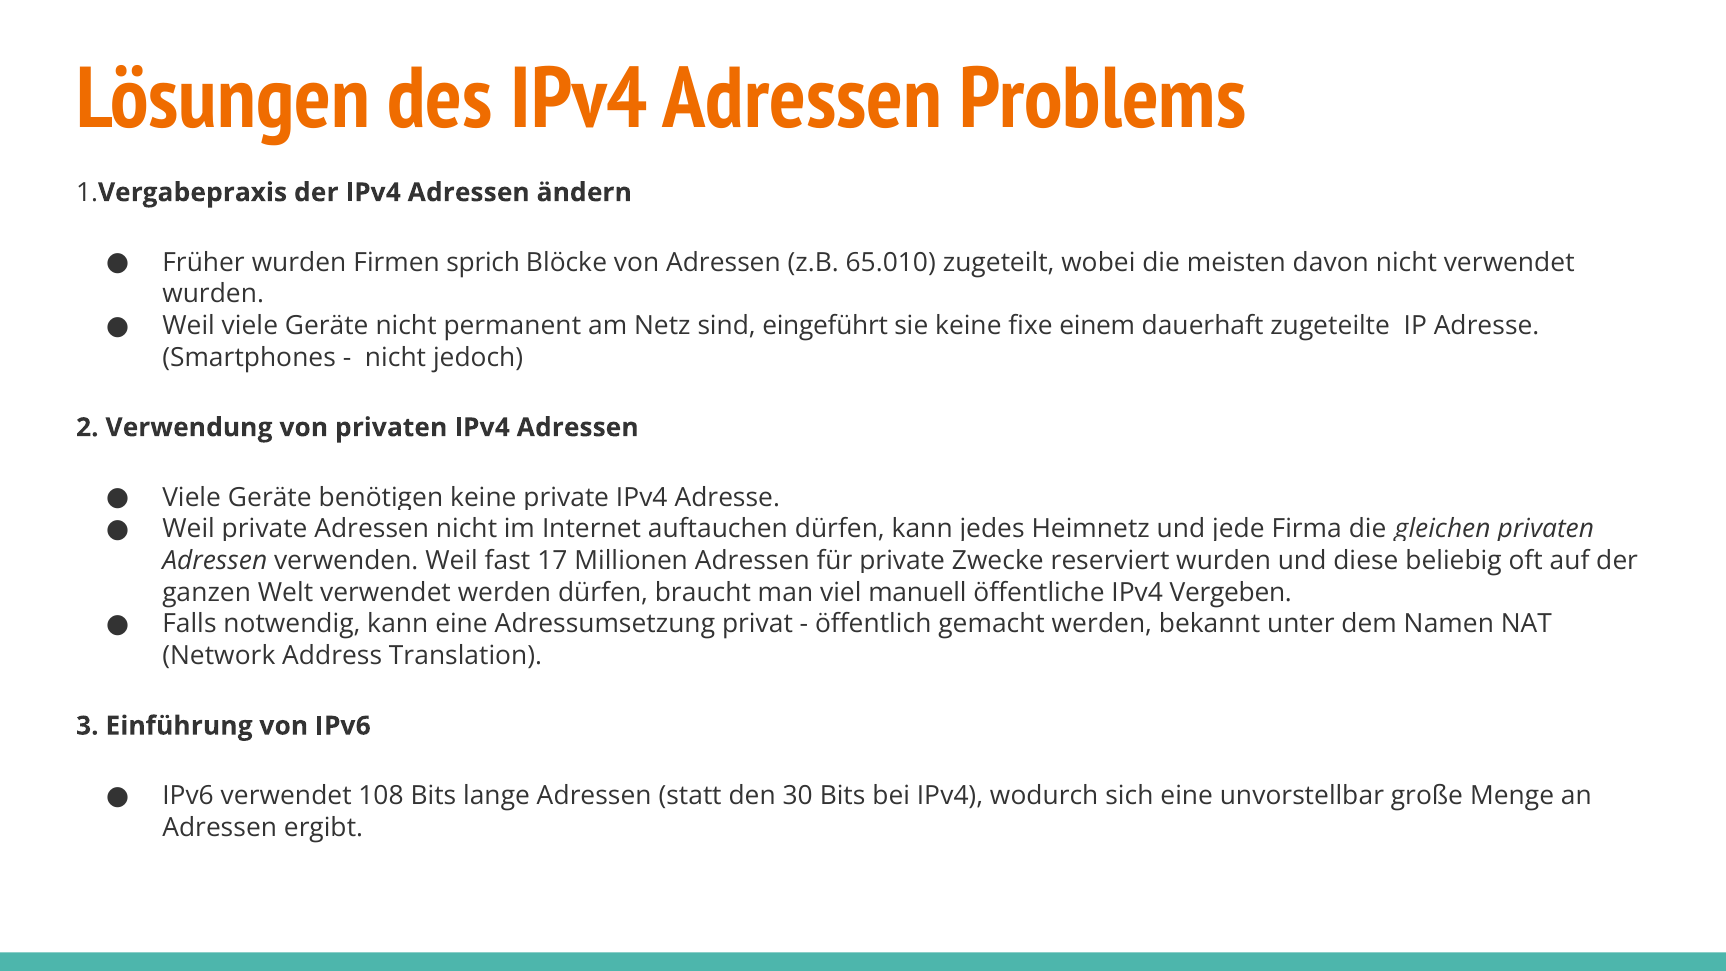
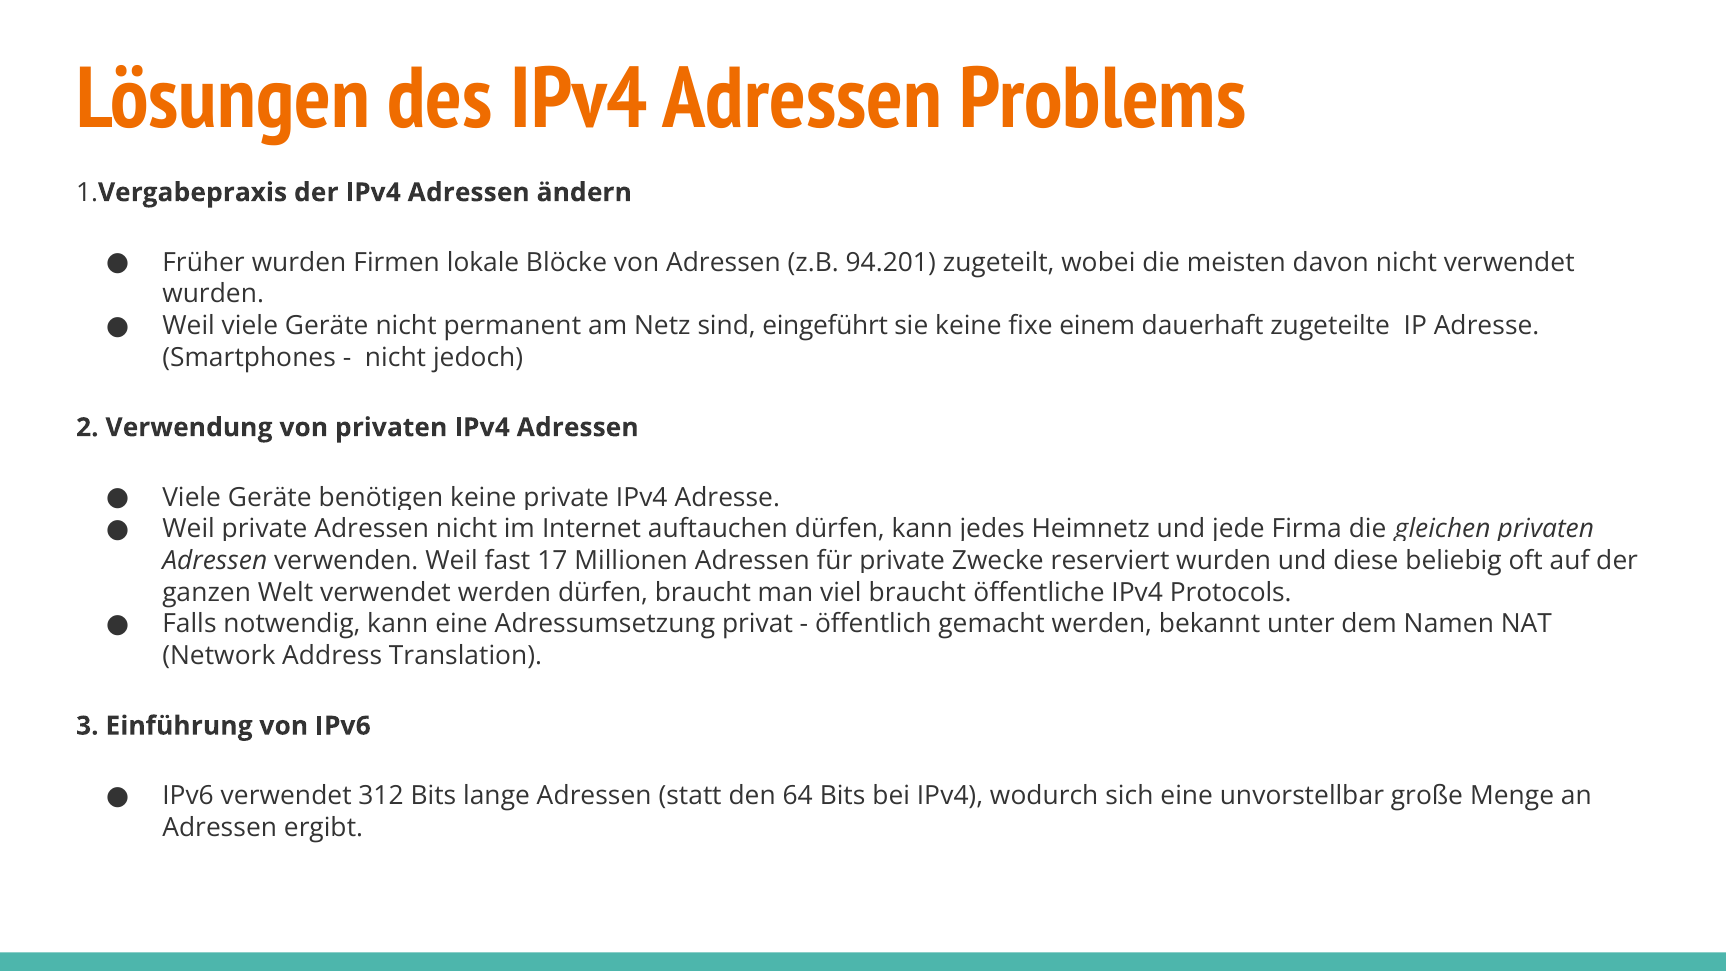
sprich: sprich -> lokale
65.010: 65.010 -> 94.201
viel manuell: manuell -> braucht
Vergeben: Vergeben -> Protocols
108: 108 -> 312
30: 30 -> 64
